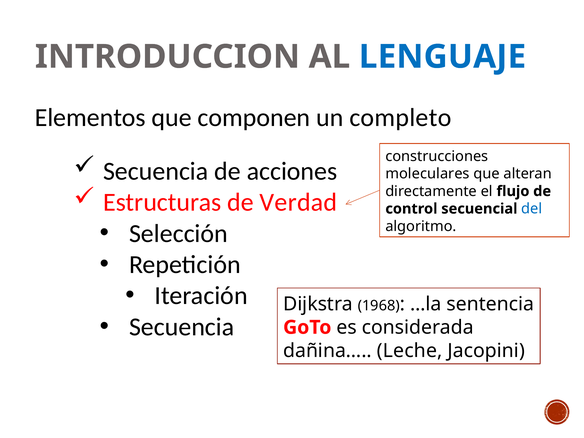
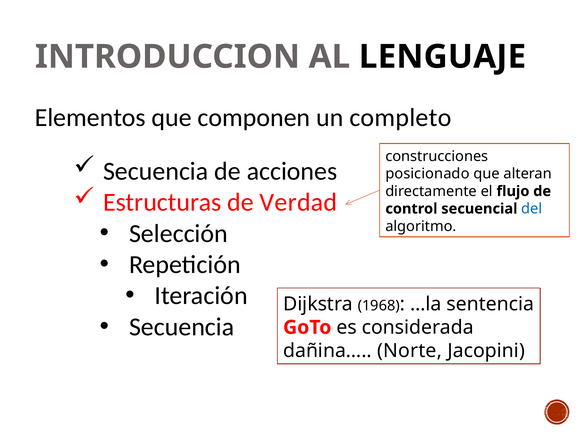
LENGUAJE colour: blue -> black
moleculares: moleculares -> posicionado
Leche: Leche -> Norte
